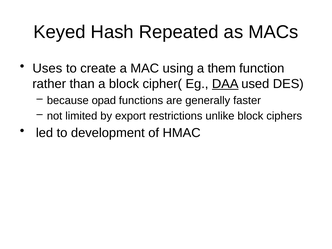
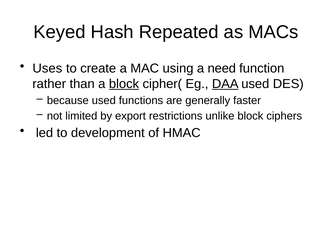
them: them -> need
block at (124, 84) underline: none -> present
because opad: opad -> used
